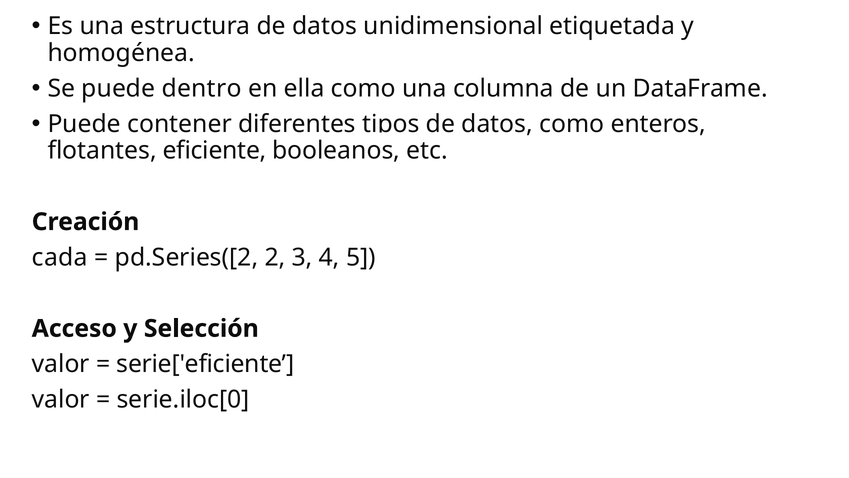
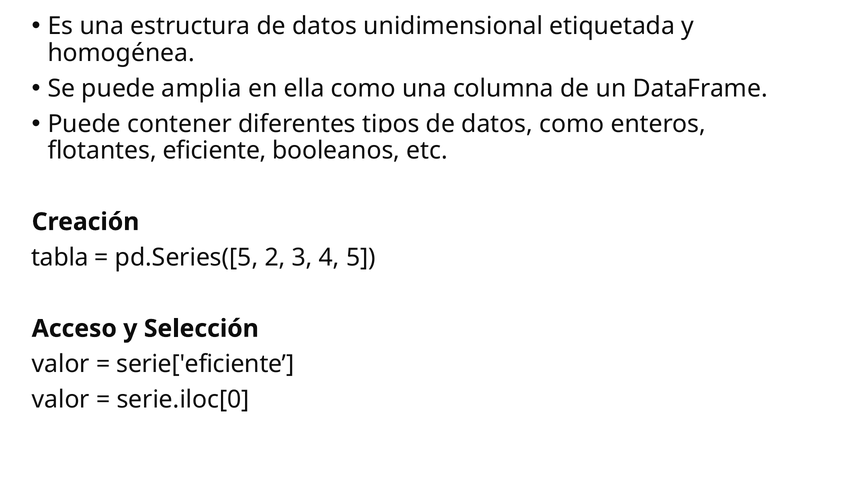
dentro: dentro -> amplia
cada: cada -> tabla
pd.Series([2: pd.Series([2 -> pd.Series([5
